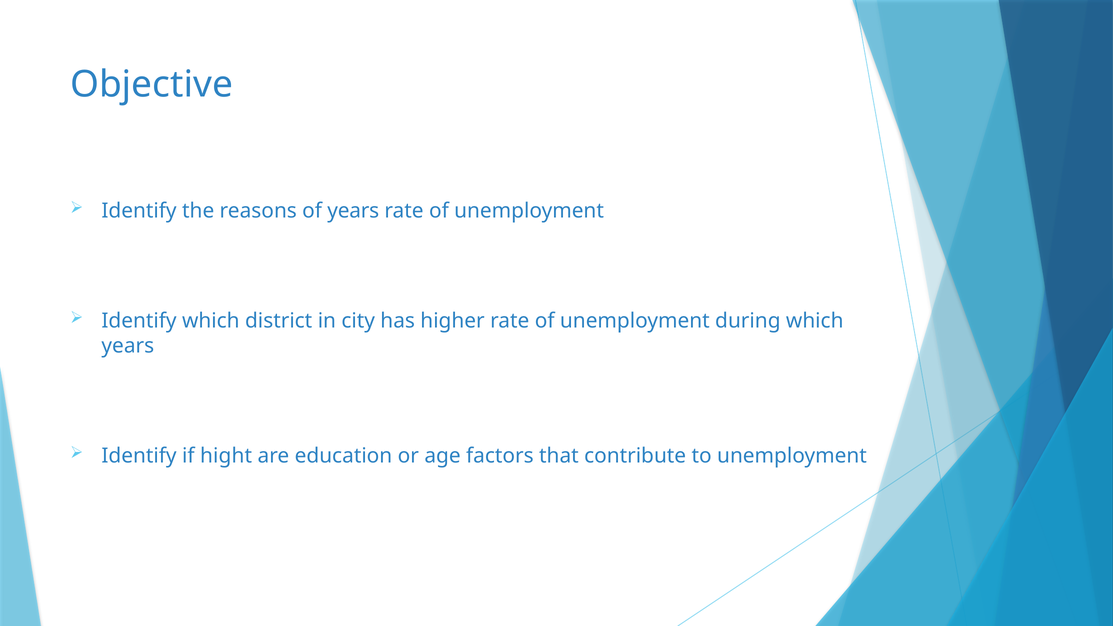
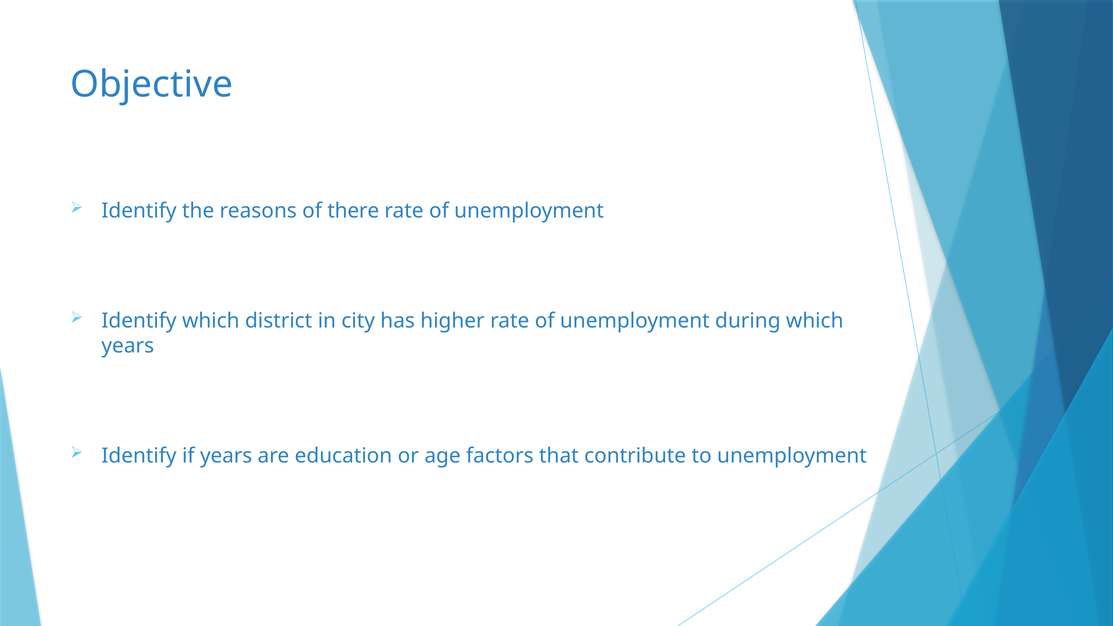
of years: years -> there
if hight: hight -> years
